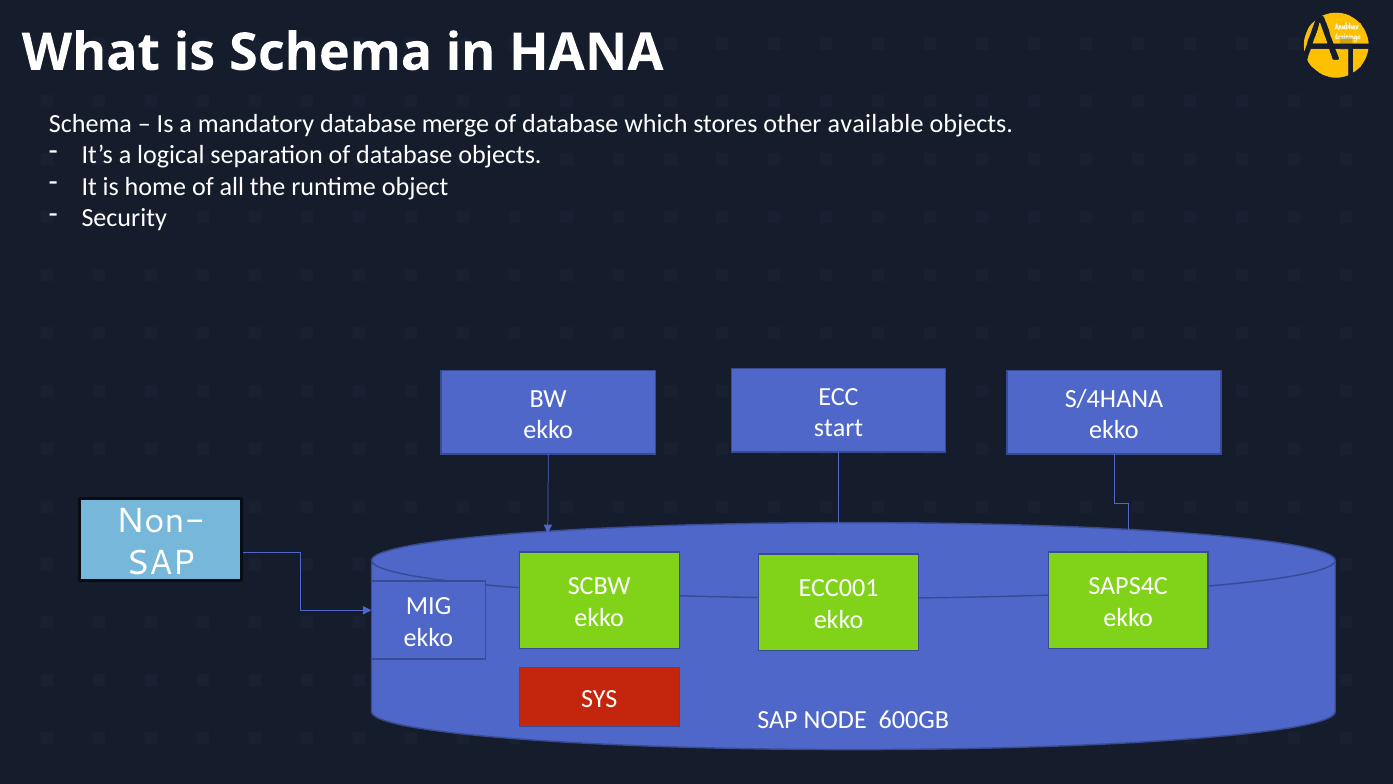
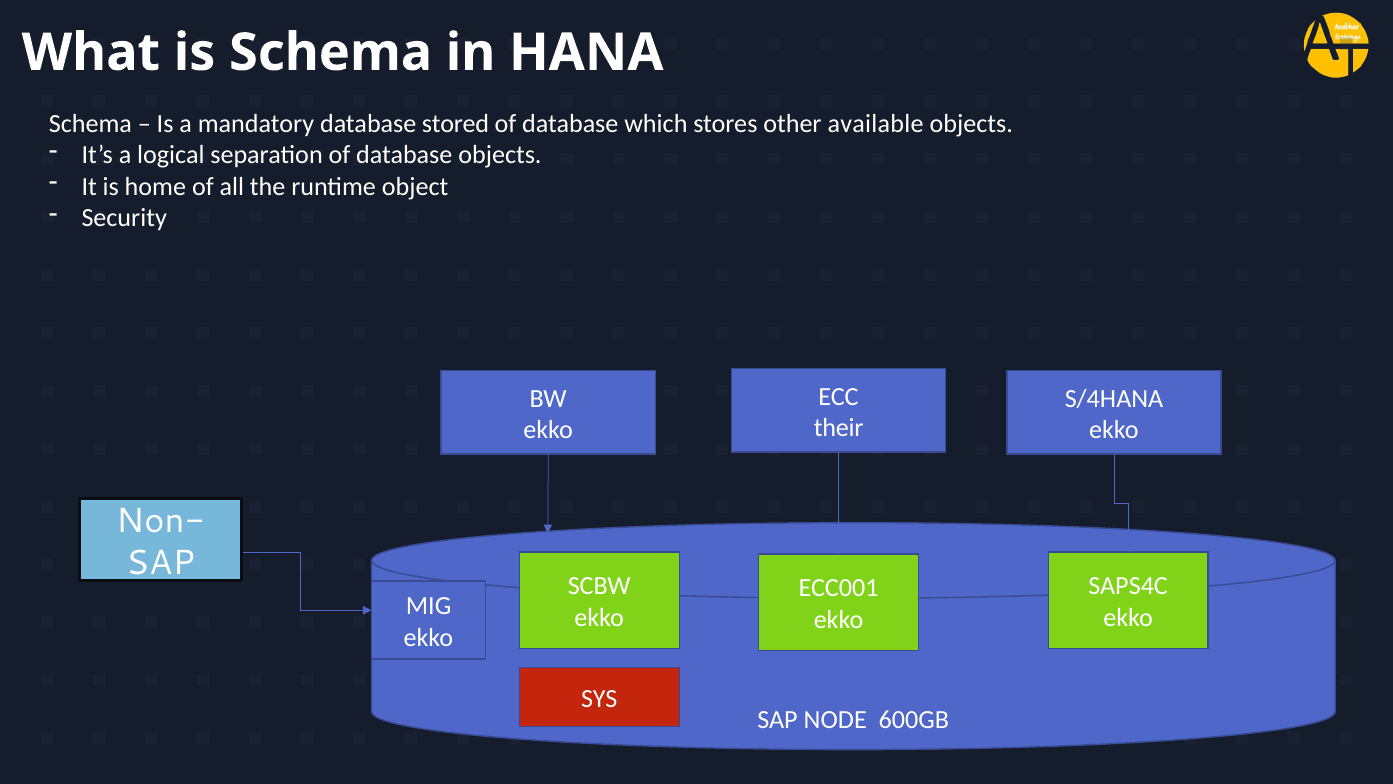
merge: merge -> stored
start: start -> their
